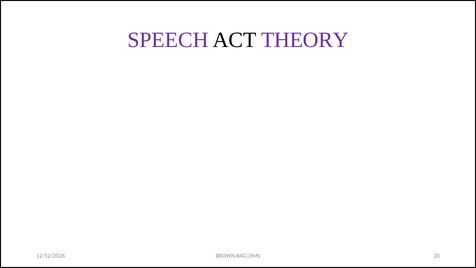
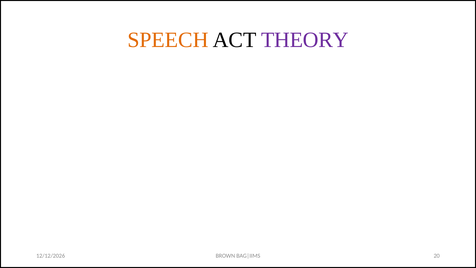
SPEECH colour: purple -> orange
